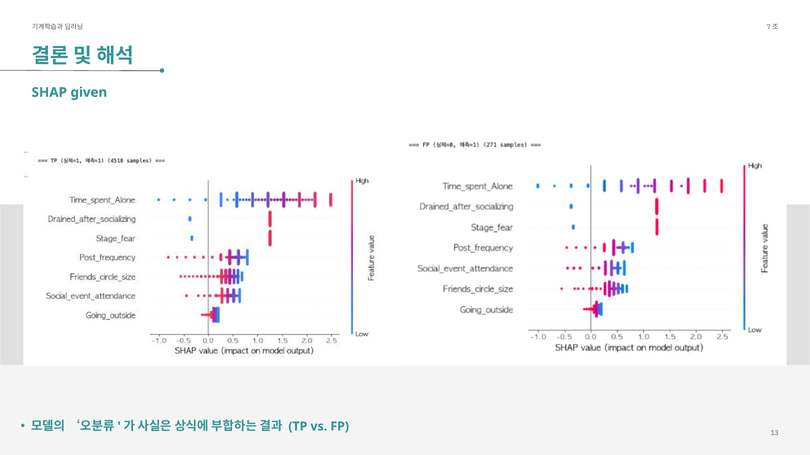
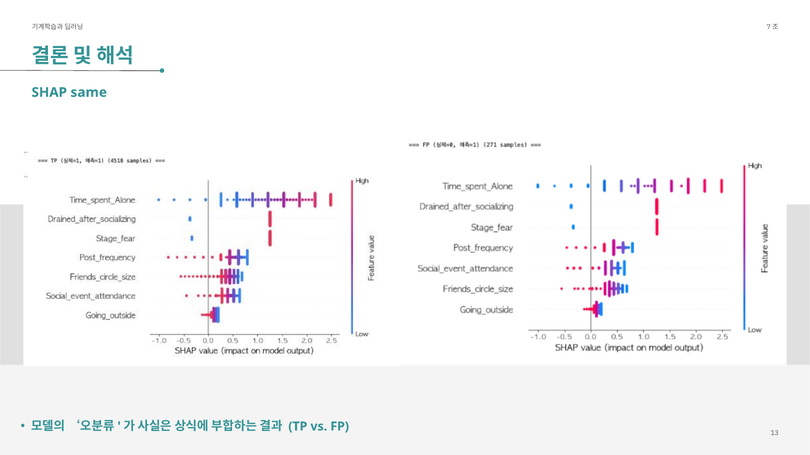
given: given -> same
